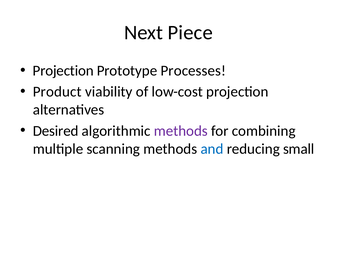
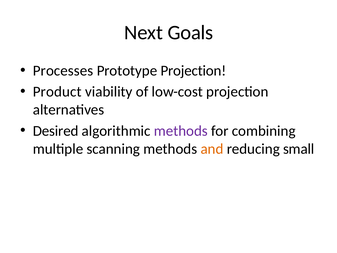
Piece: Piece -> Goals
Projection at (63, 71): Projection -> Processes
Prototype Processes: Processes -> Projection
and colour: blue -> orange
